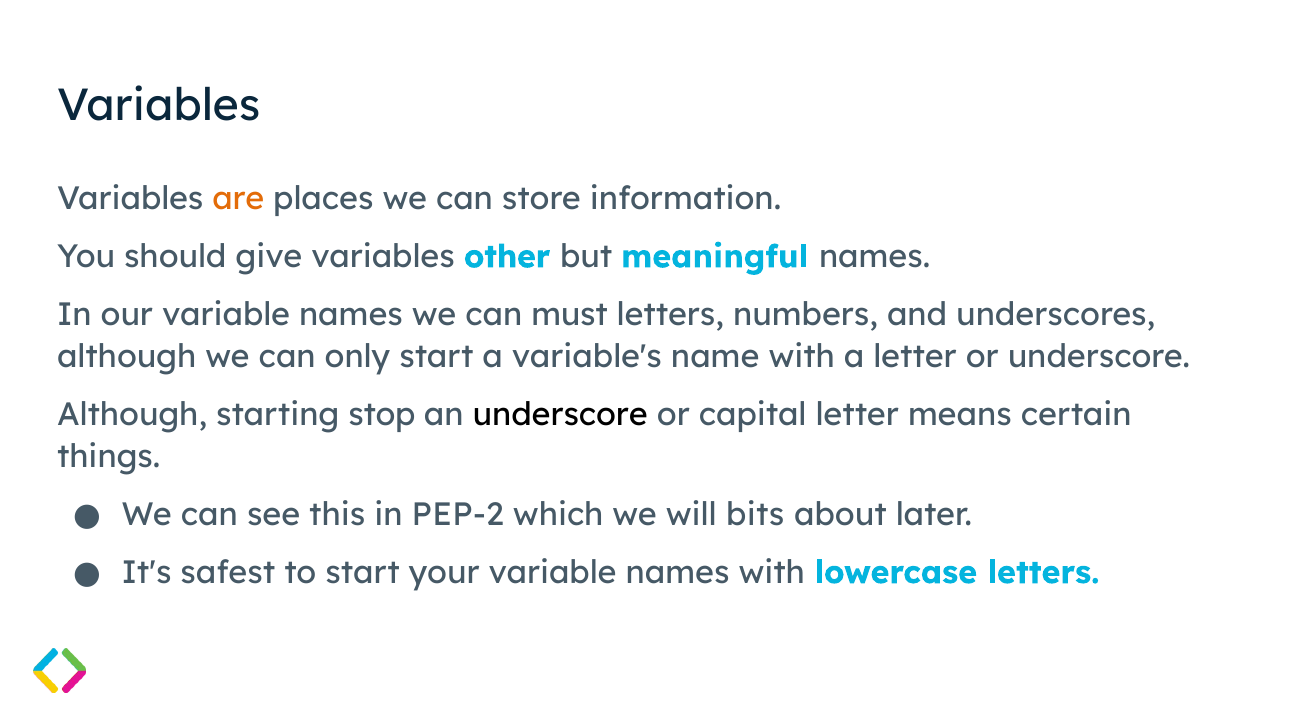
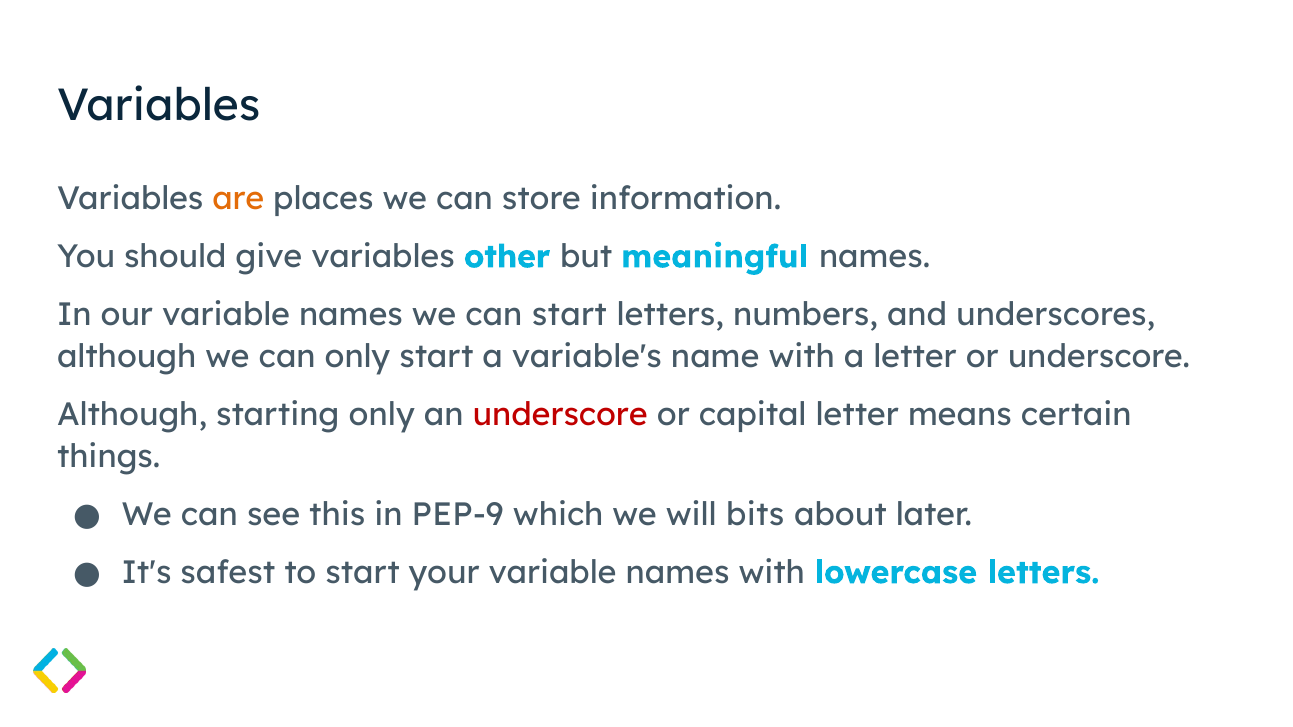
can must: must -> start
starting stop: stop -> only
underscore at (560, 415) colour: black -> red
PEP-2: PEP-2 -> PEP-9
